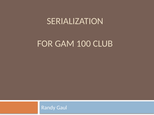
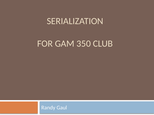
100: 100 -> 350
